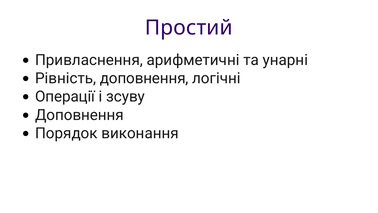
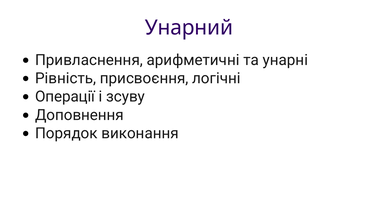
Простий: Простий -> Унарний
Рівність доповнення: доповнення -> присвоєння
